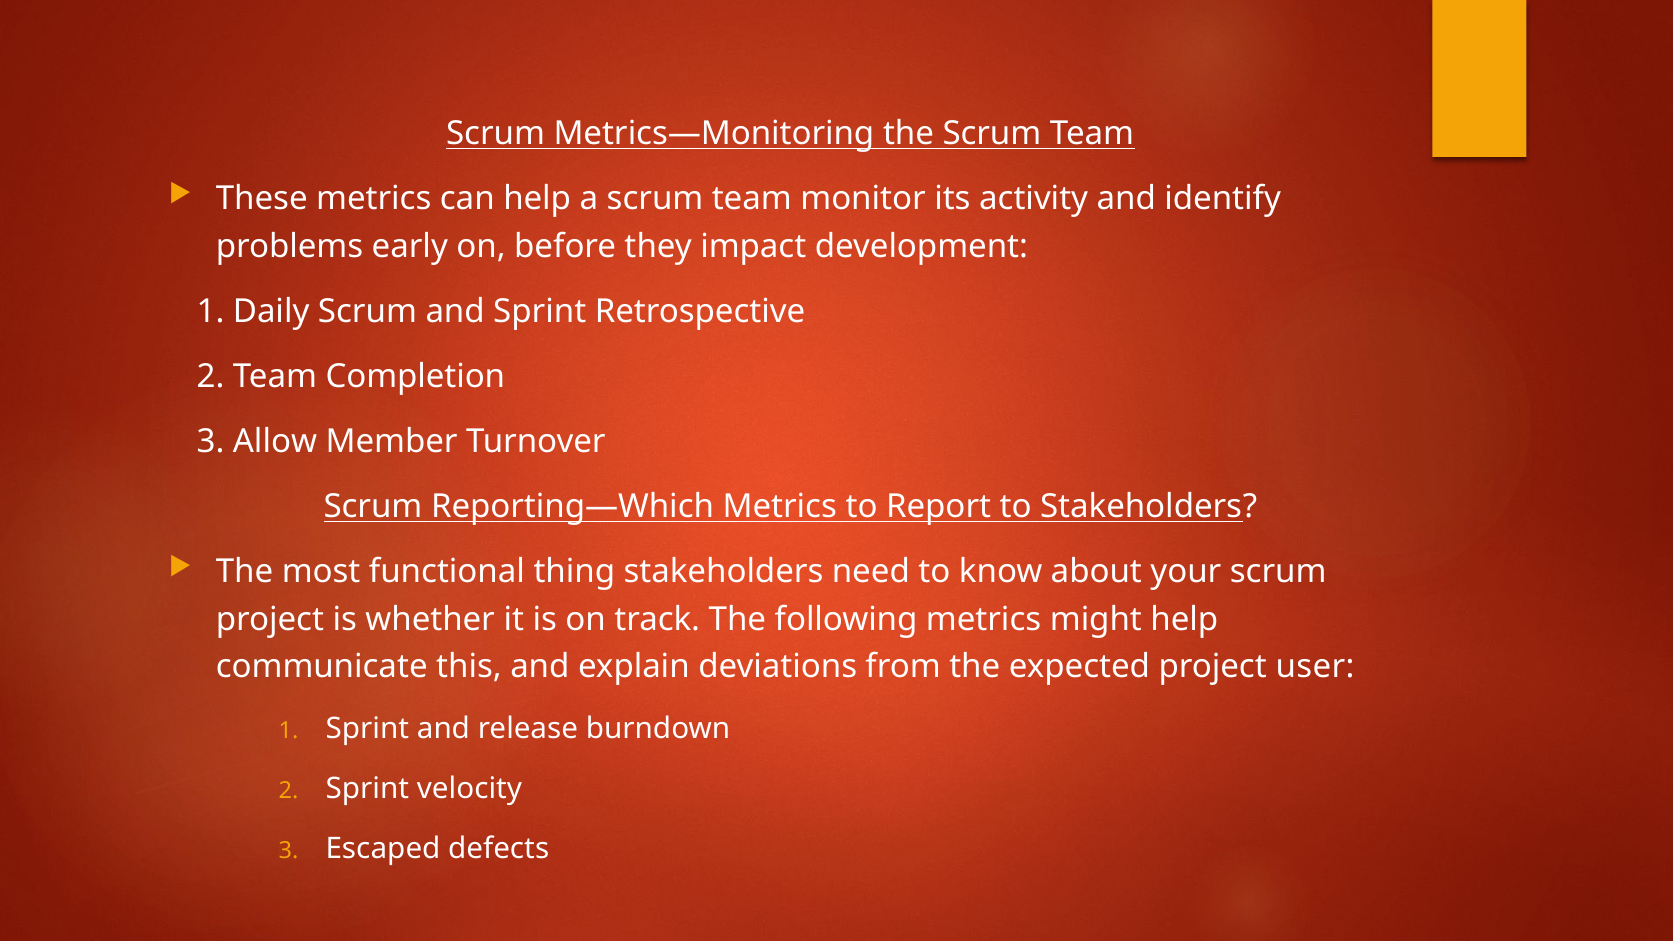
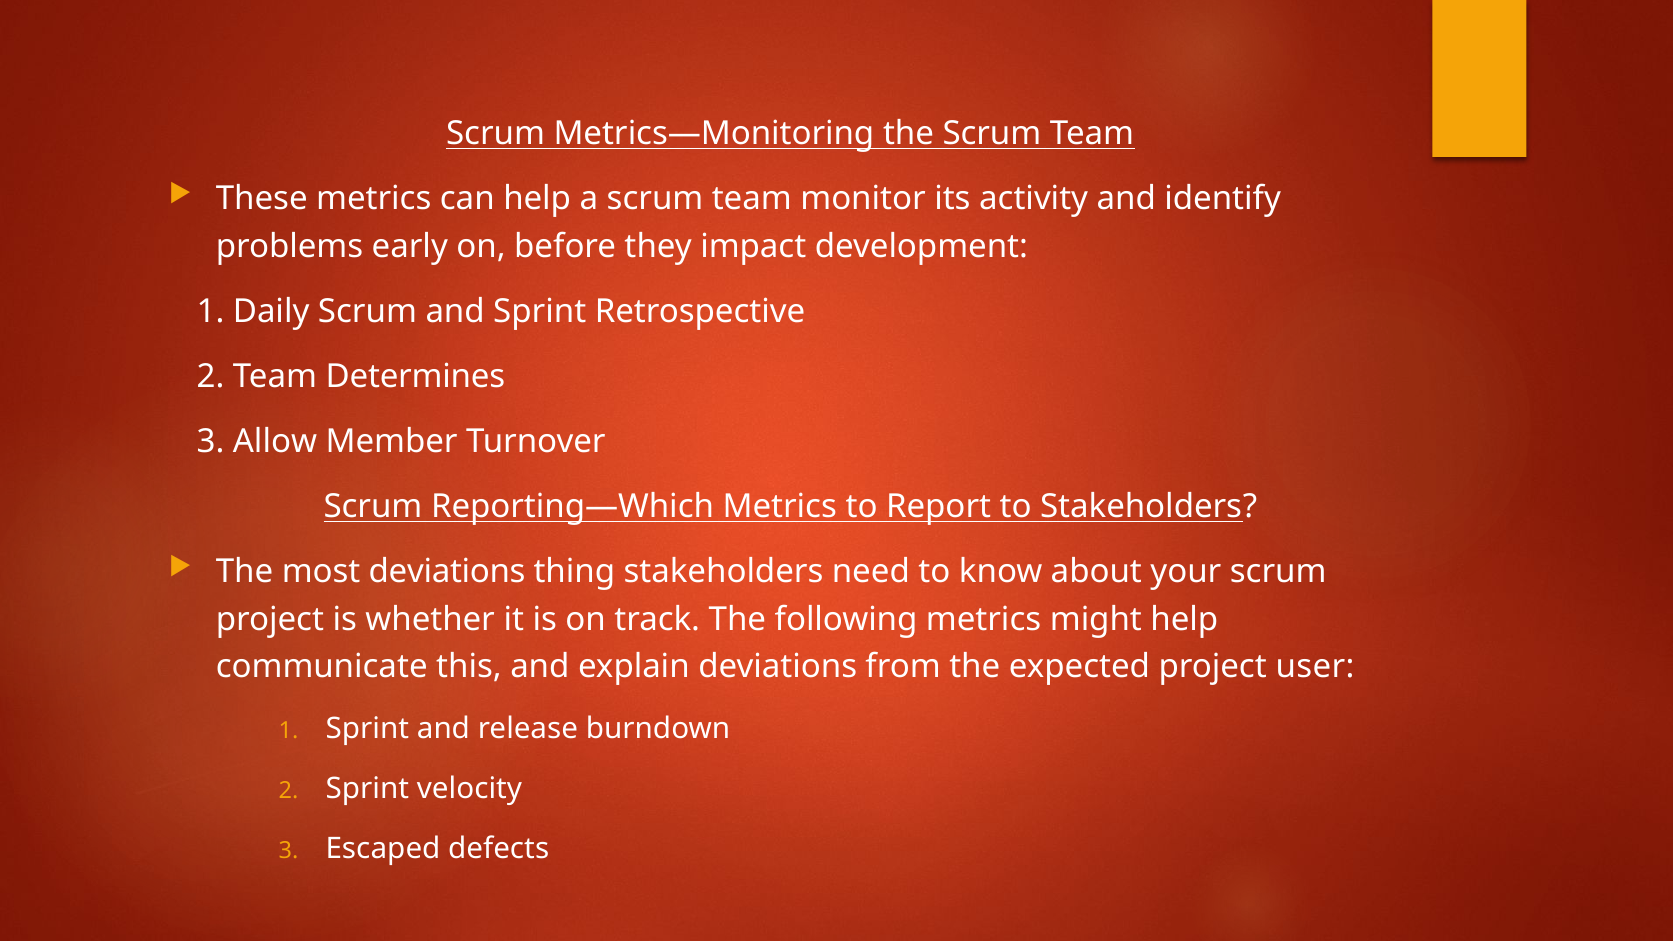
Completion: Completion -> Determines
most functional: functional -> deviations
